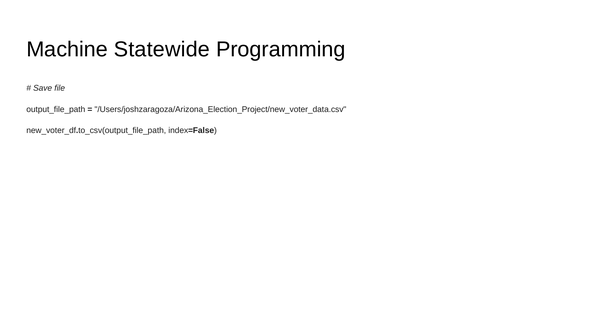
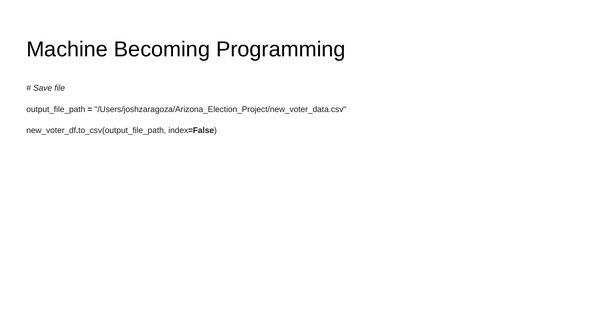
Statewide: Statewide -> Becoming
